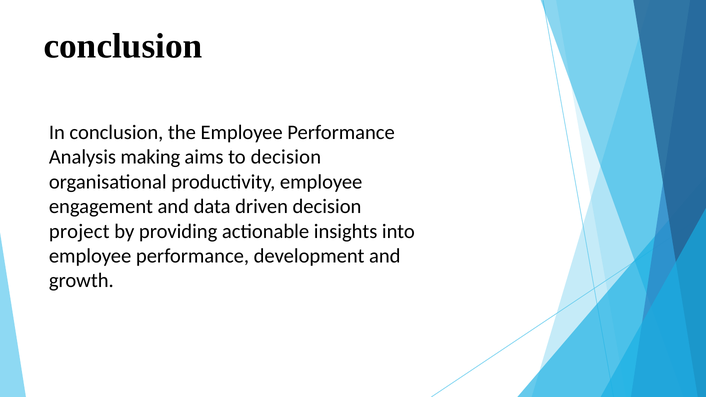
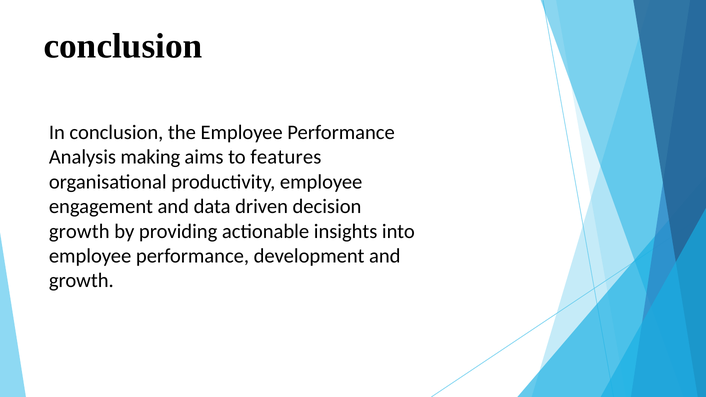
to decision: decision -> features
project at (79, 231): project -> growth
